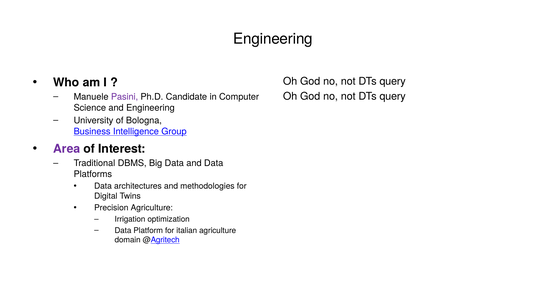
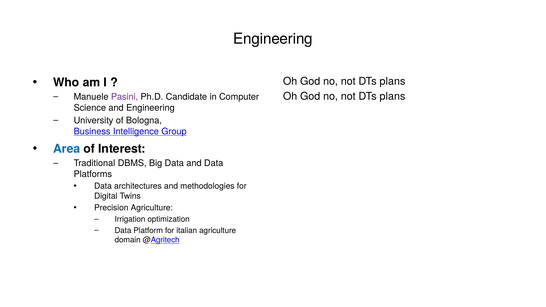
query at (393, 82): query -> plans
query at (393, 96): query -> plans
Area colour: purple -> blue
